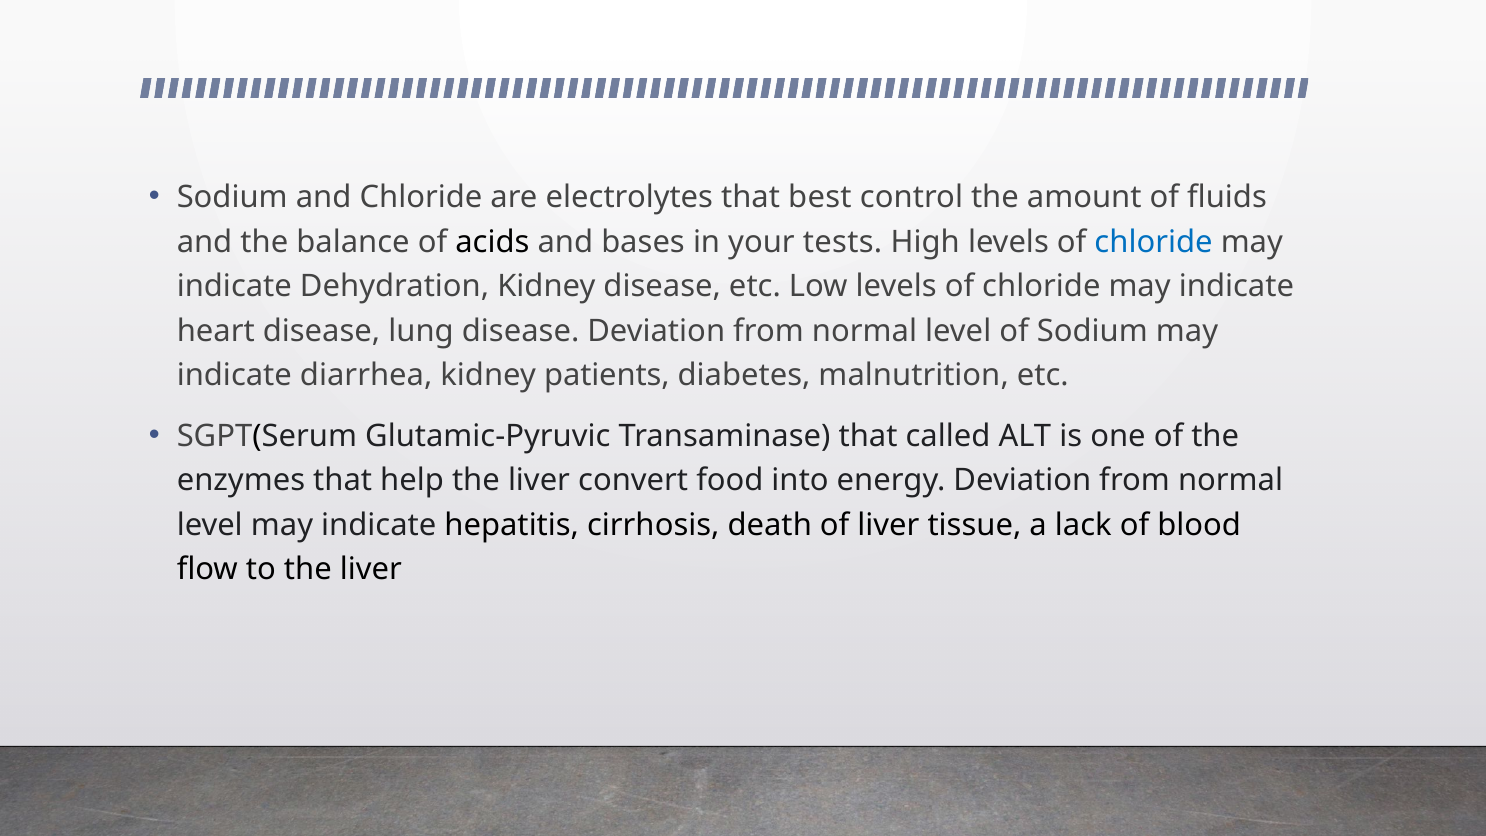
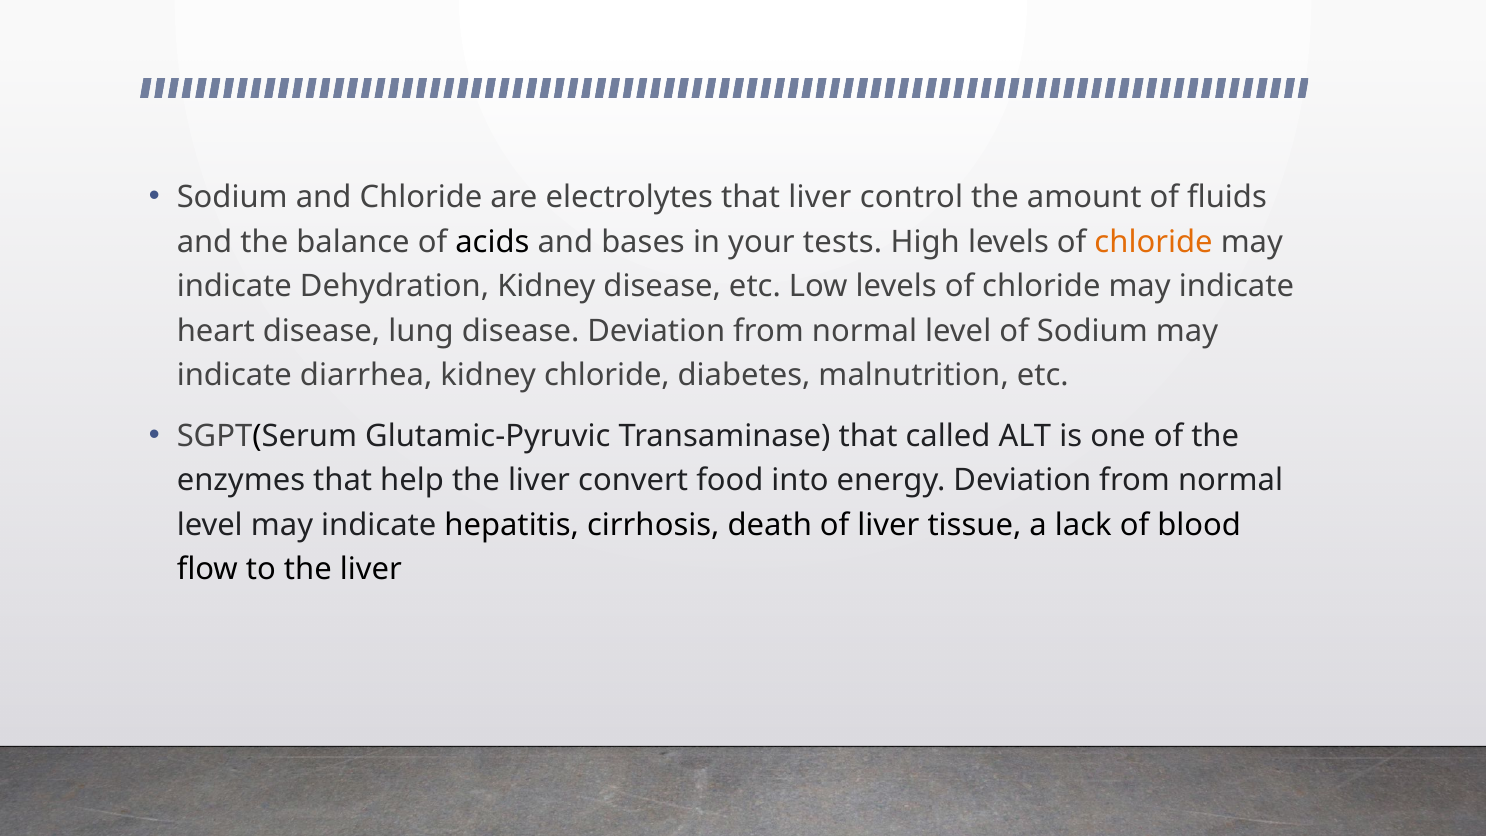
that best: best -> liver
chloride at (1154, 242) colour: blue -> orange
kidney patients: patients -> chloride
